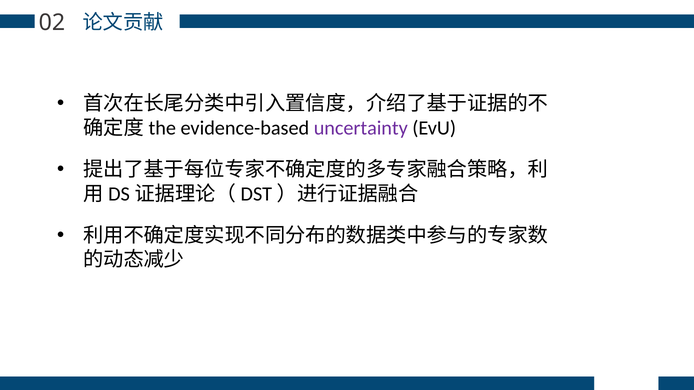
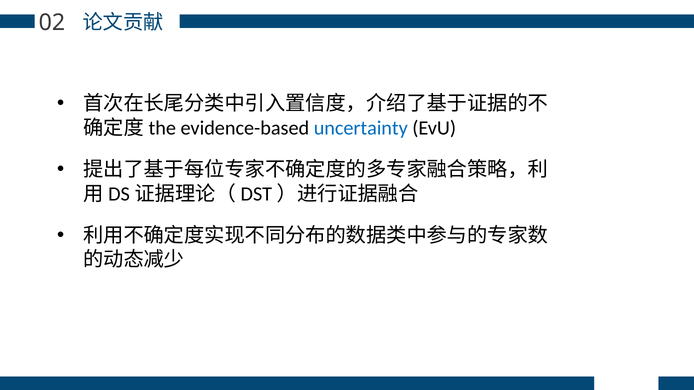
uncertainty colour: purple -> blue
